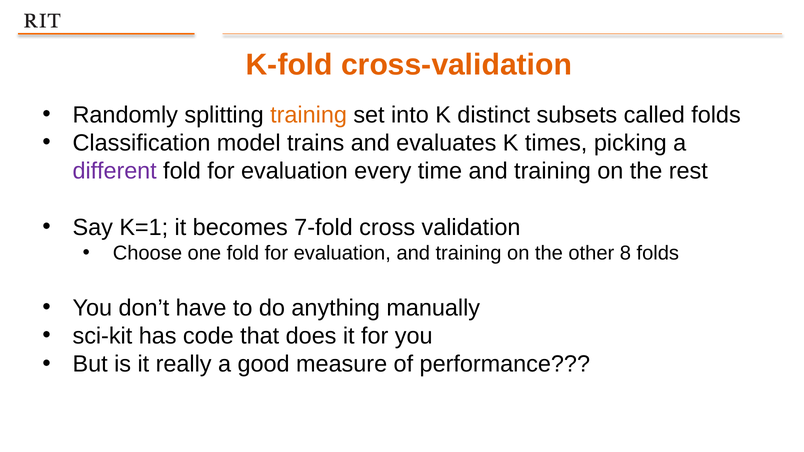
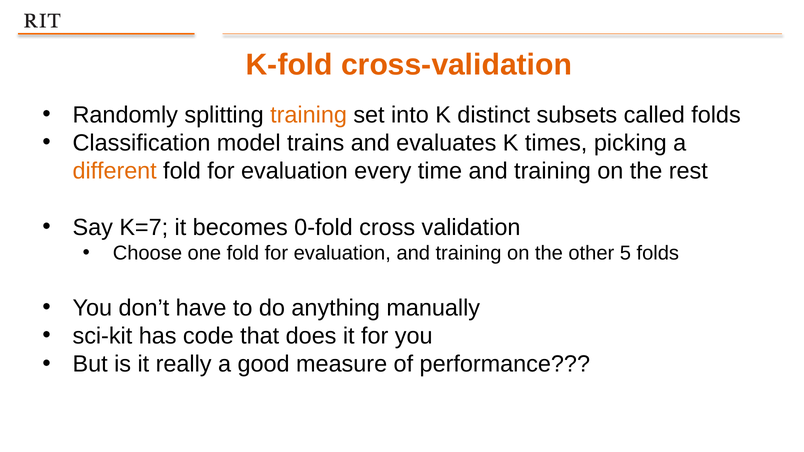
different colour: purple -> orange
K=1: K=1 -> K=7
7-fold: 7-fold -> 0-fold
8: 8 -> 5
